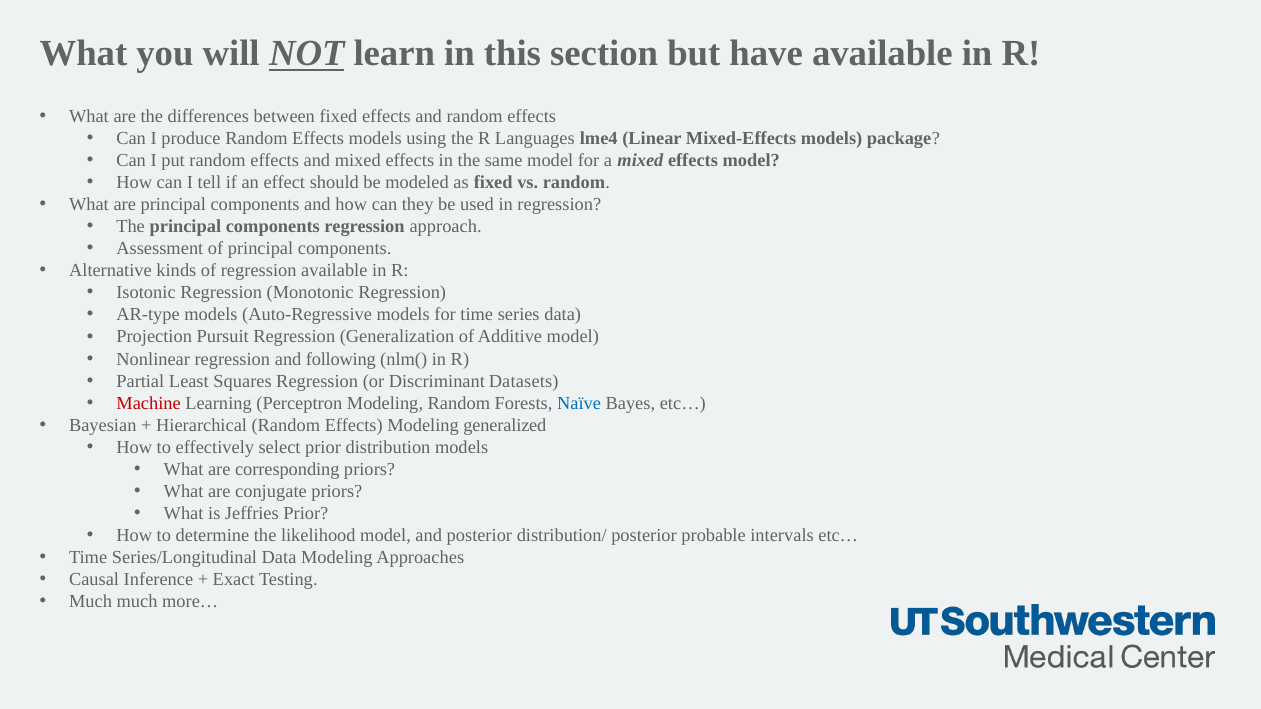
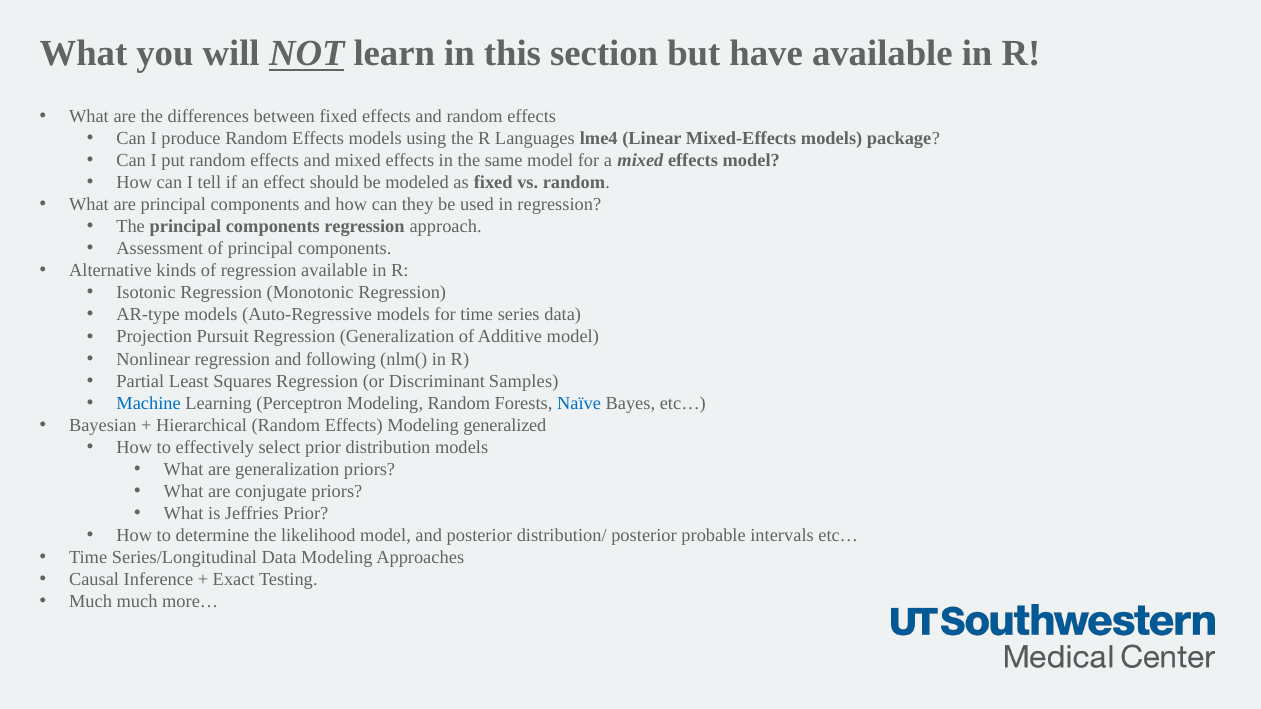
Datasets: Datasets -> Samples
Machine colour: red -> blue
are corresponding: corresponding -> generalization
